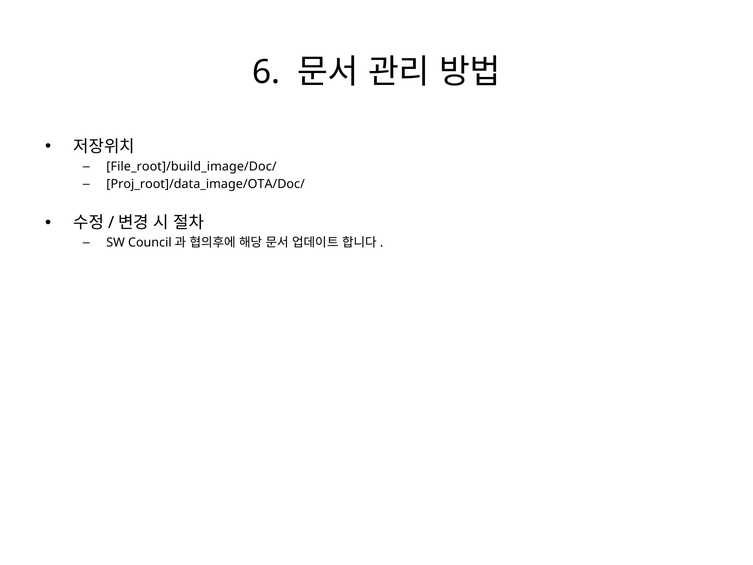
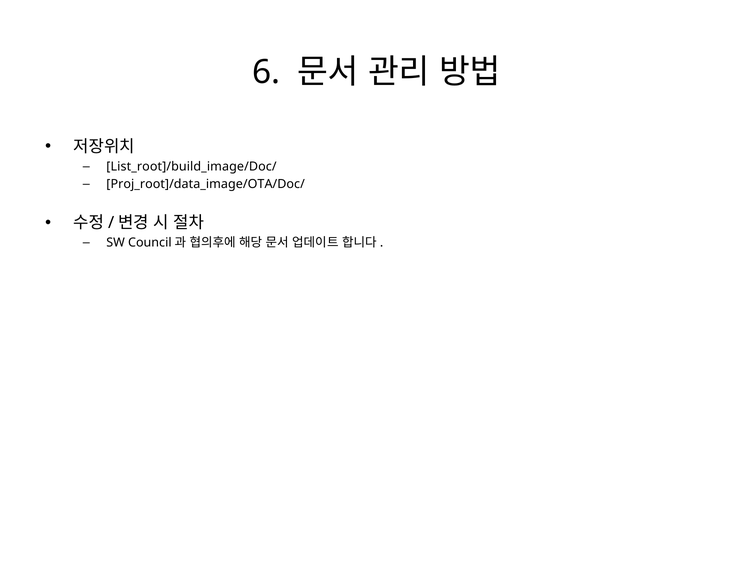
File_root]/build_image/Doc/: File_root]/build_image/Doc/ -> List_root]/build_image/Doc/
